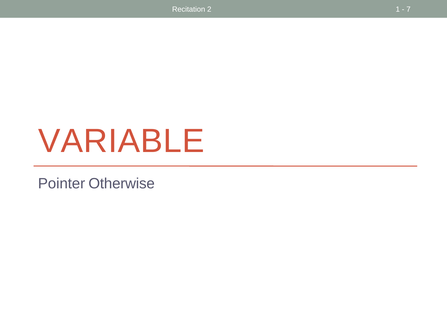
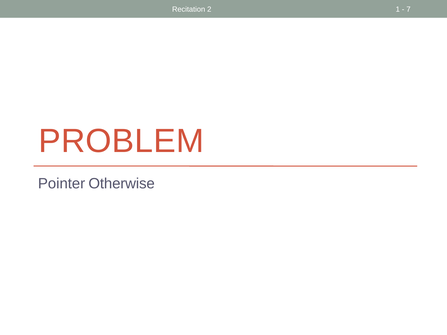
VARIABLE: VARIABLE -> PROBLEM
